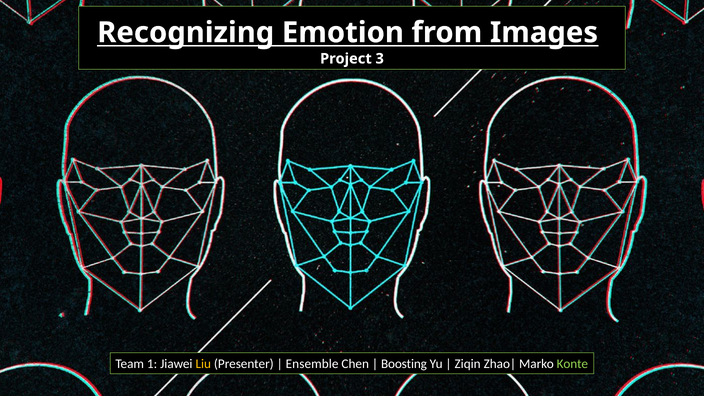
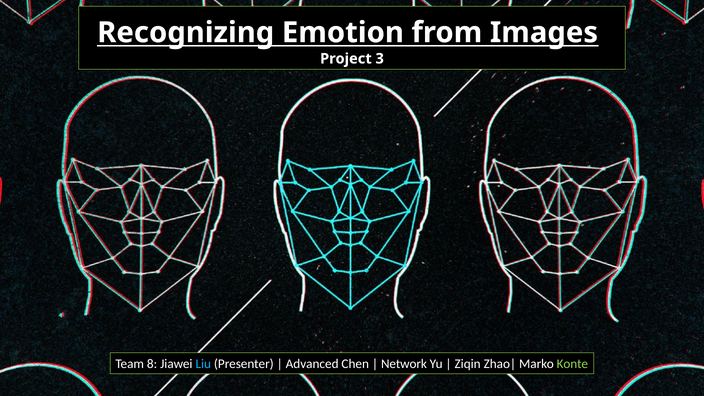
1: 1 -> 8
Liu colour: yellow -> light blue
Ensemble: Ensemble -> Advanced
Boosting: Boosting -> Network
